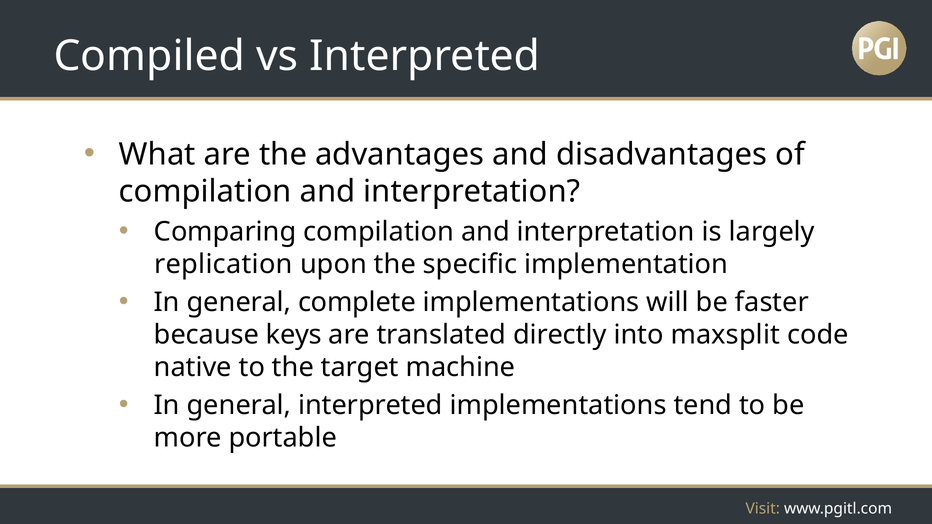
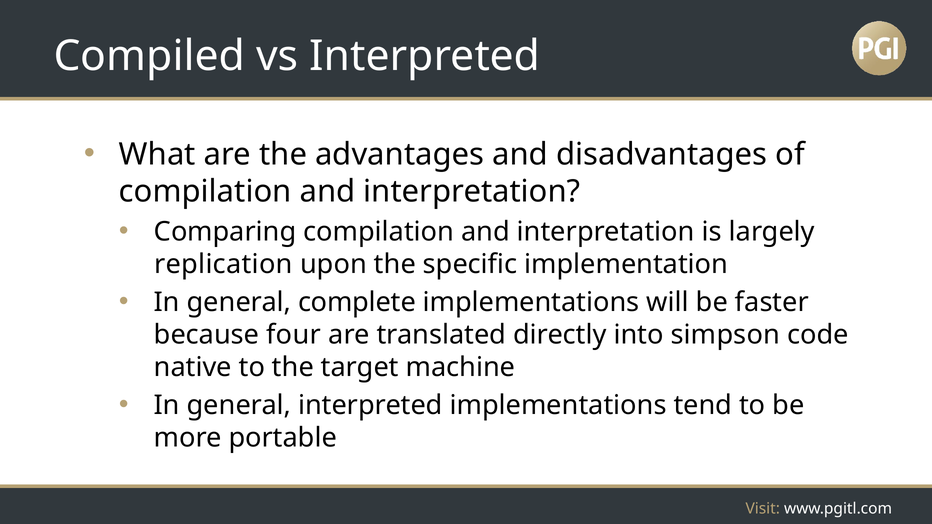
keys: keys -> four
maxsplit: maxsplit -> simpson
